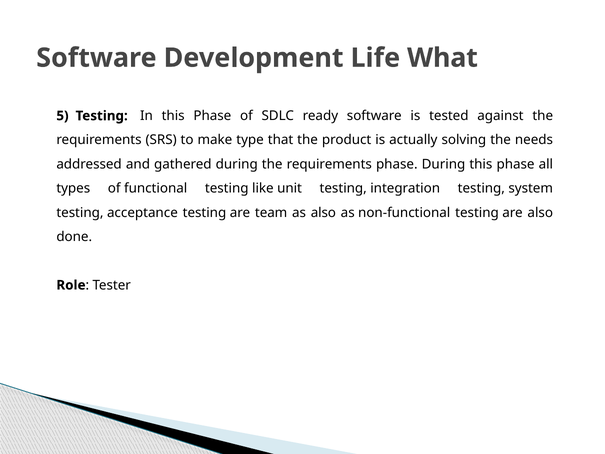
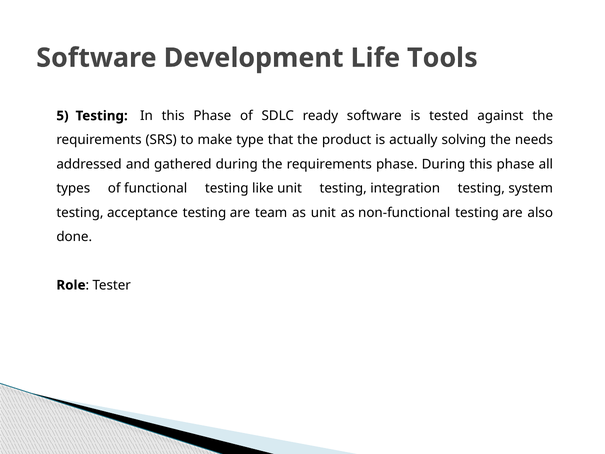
What: What -> Tools
as also: also -> unit
